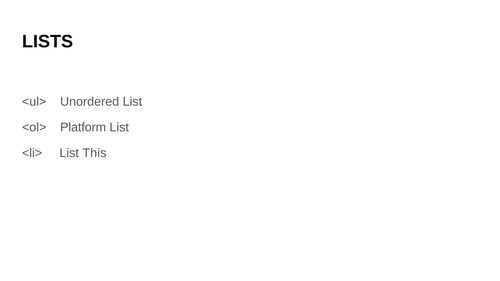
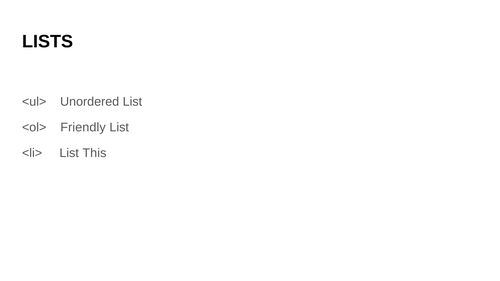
Platform: Platform -> Friendly
